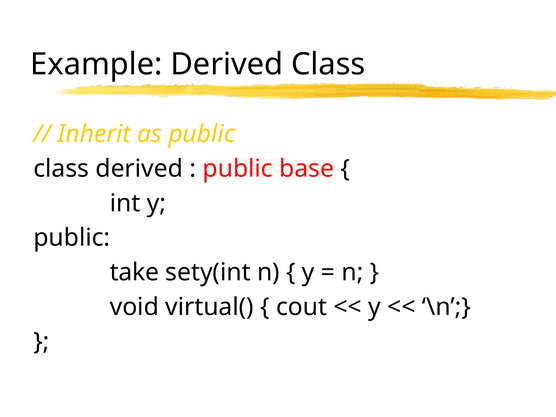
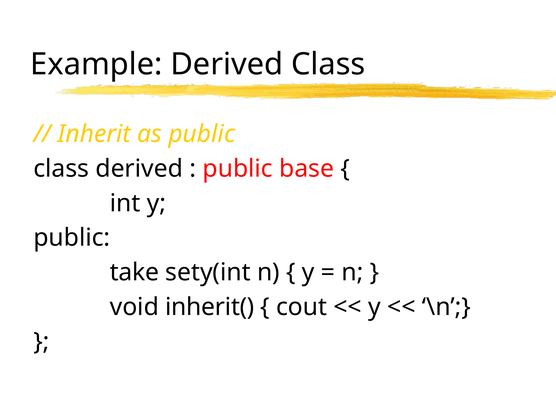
virtual(: virtual( -> inherit(
